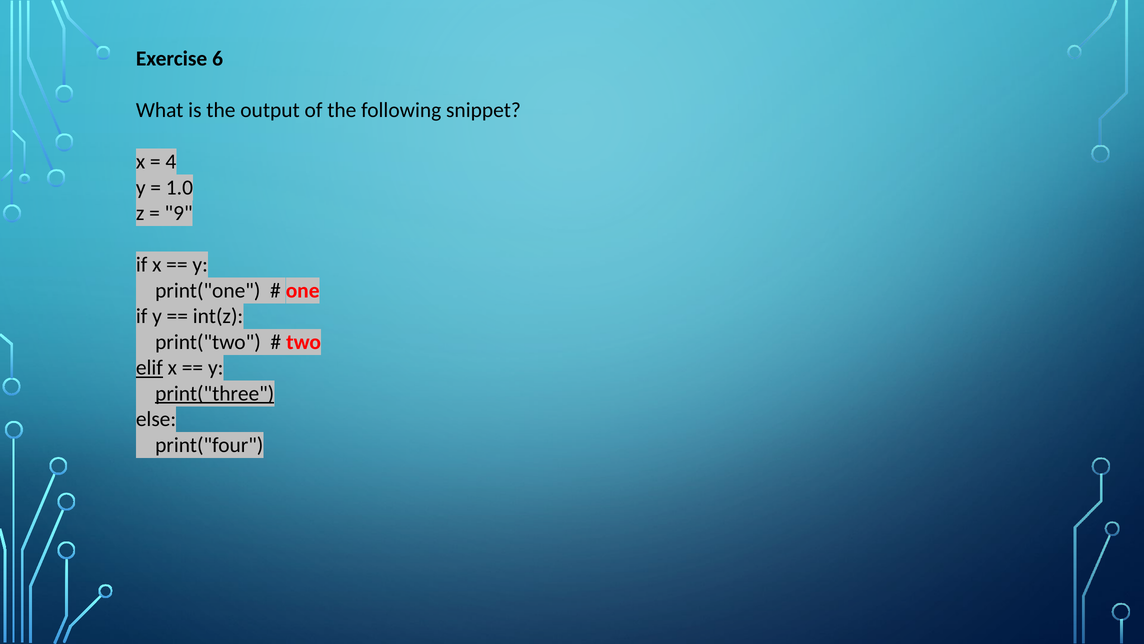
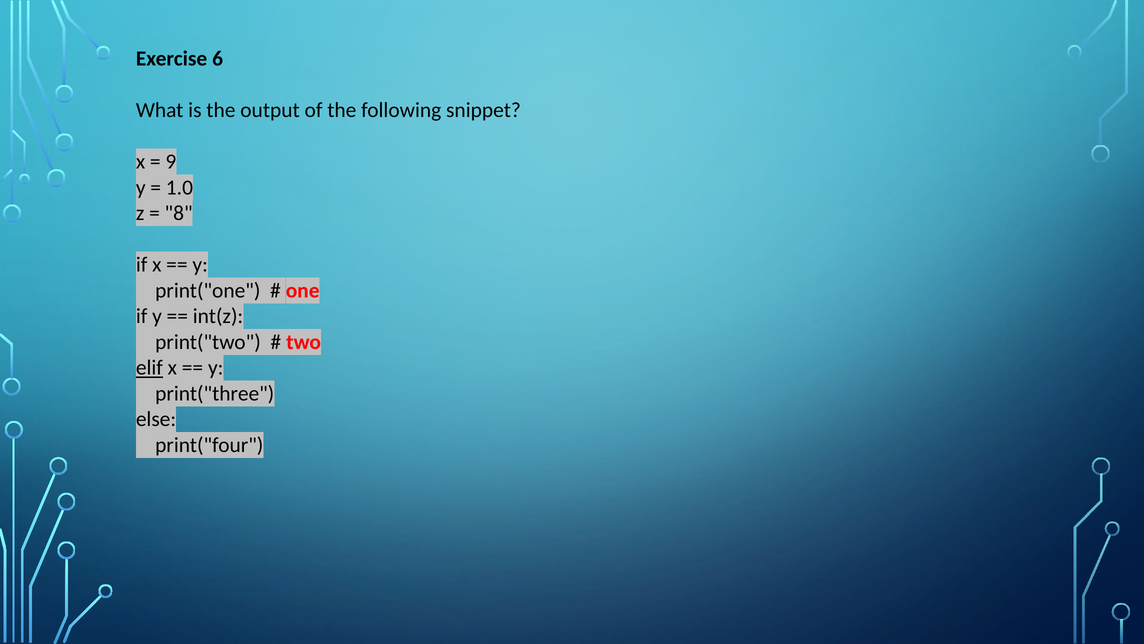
4: 4 -> 9
9: 9 -> 8
print("three underline: present -> none
